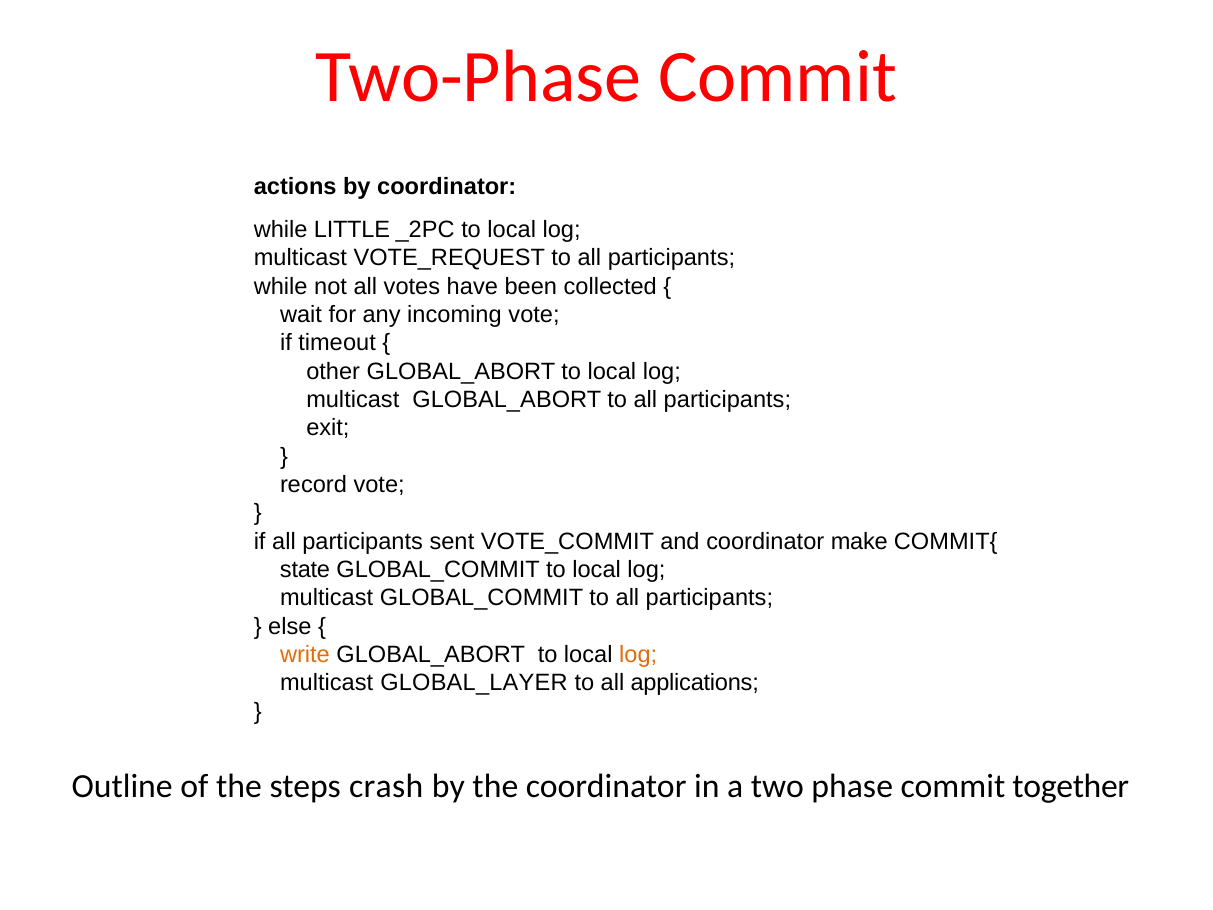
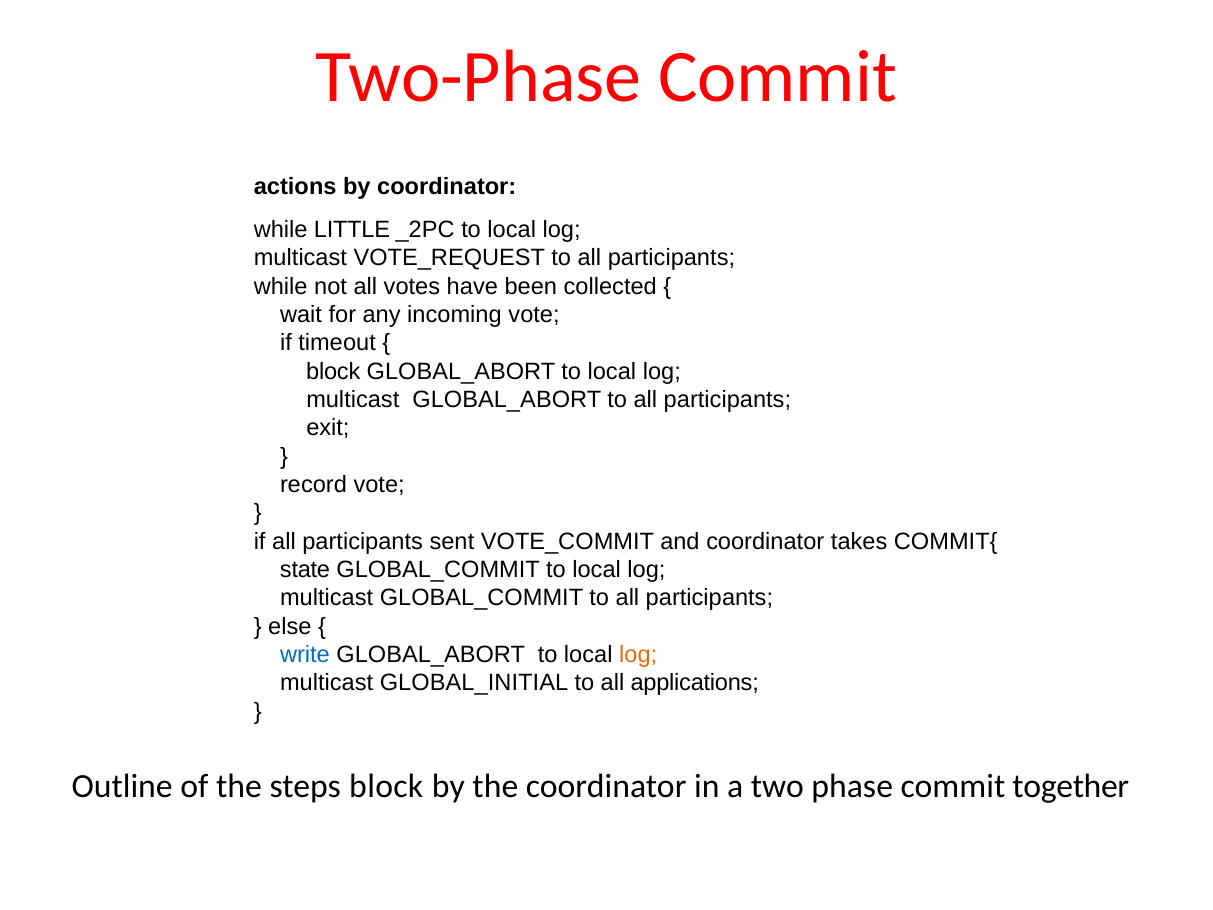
other at (333, 371): other -> block
make: make -> takes
write colour: orange -> blue
GLOBAL_LAYER: GLOBAL_LAYER -> GLOBAL_INITIAL
steps crash: crash -> block
